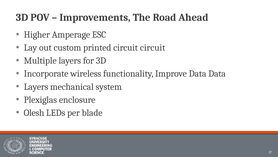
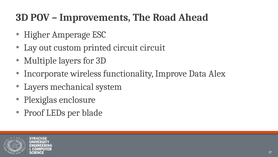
Data Data: Data -> Alex
Olesh: Olesh -> Proof
